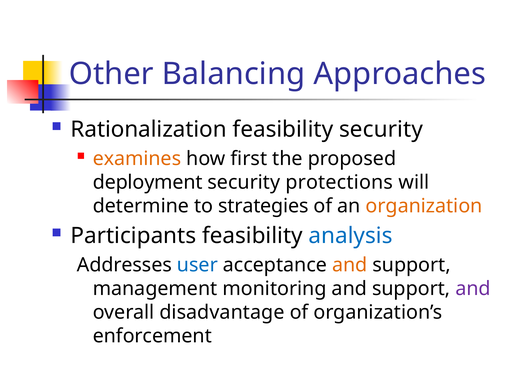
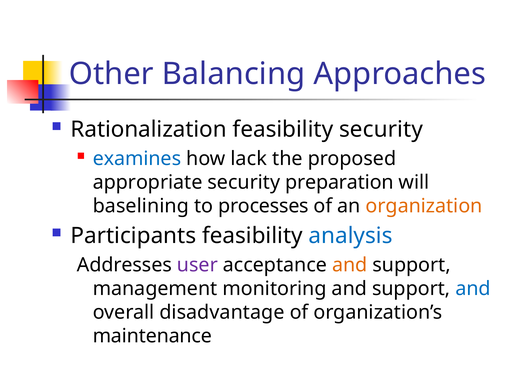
examines colour: orange -> blue
first: first -> lack
deployment: deployment -> appropriate
protections: protections -> preparation
determine: determine -> baselining
strategies: strategies -> processes
user colour: blue -> purple
and at (473, 289) colour: purple -> blue
enforcement: enforcement -> maintenance
